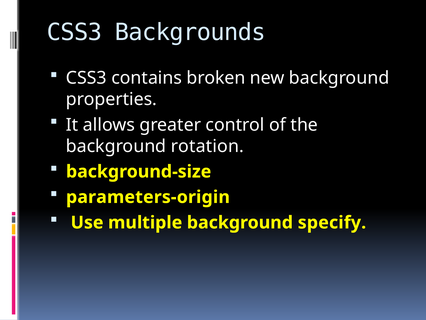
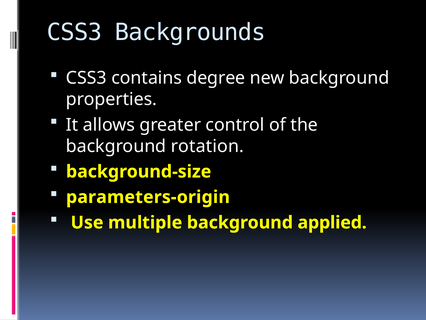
broken: broken -> degree
specify: specify -> applied
